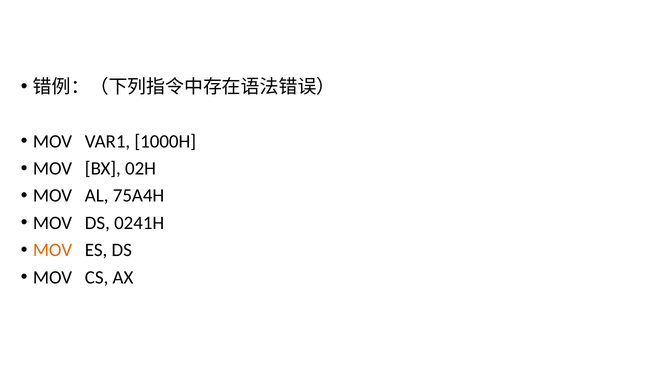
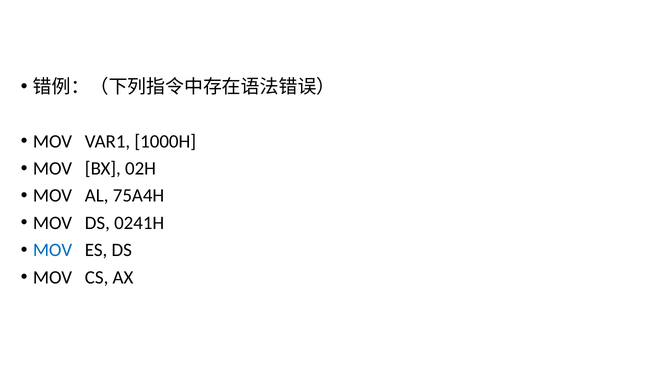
MOV at (53, 250) colour: orange -> blue
